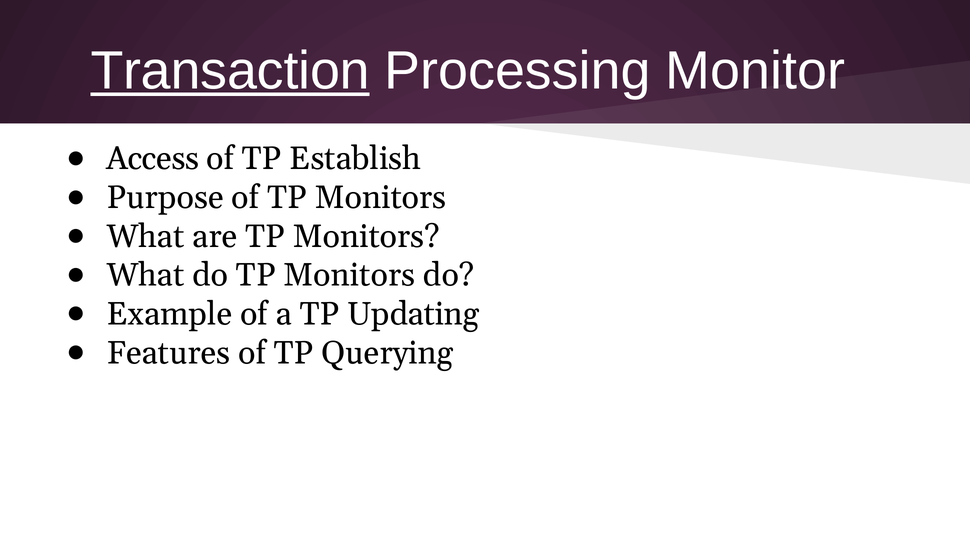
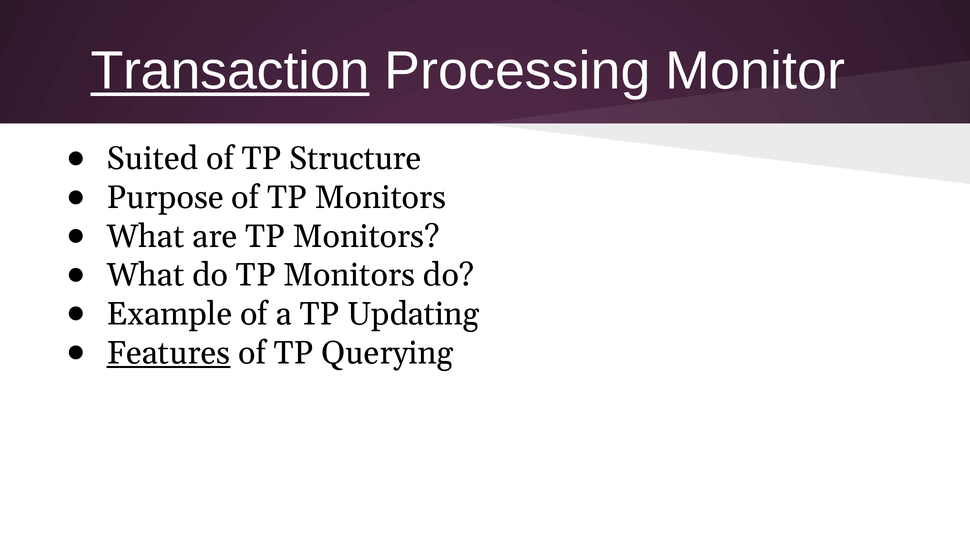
Access: Access -> Suited
Establish: Establish -> Structure
Features underline: none -> present
